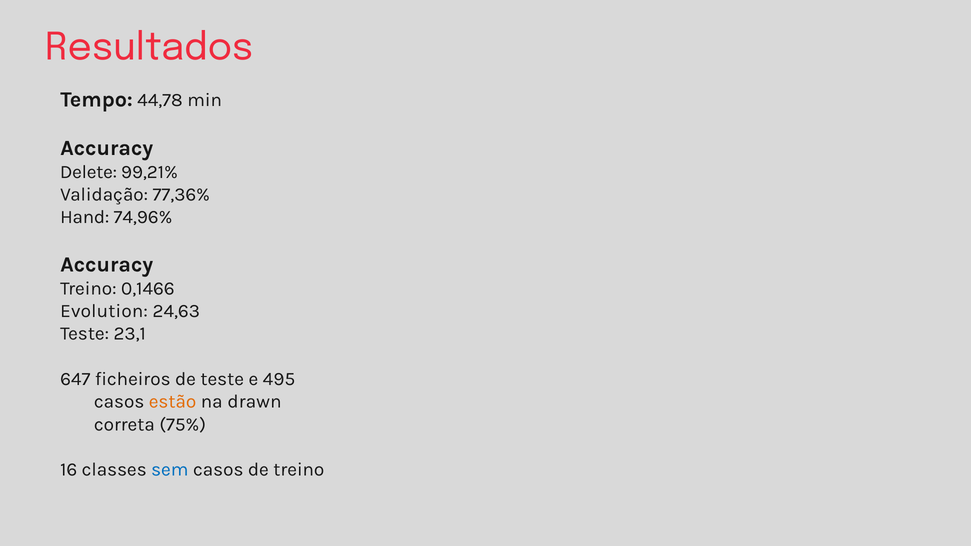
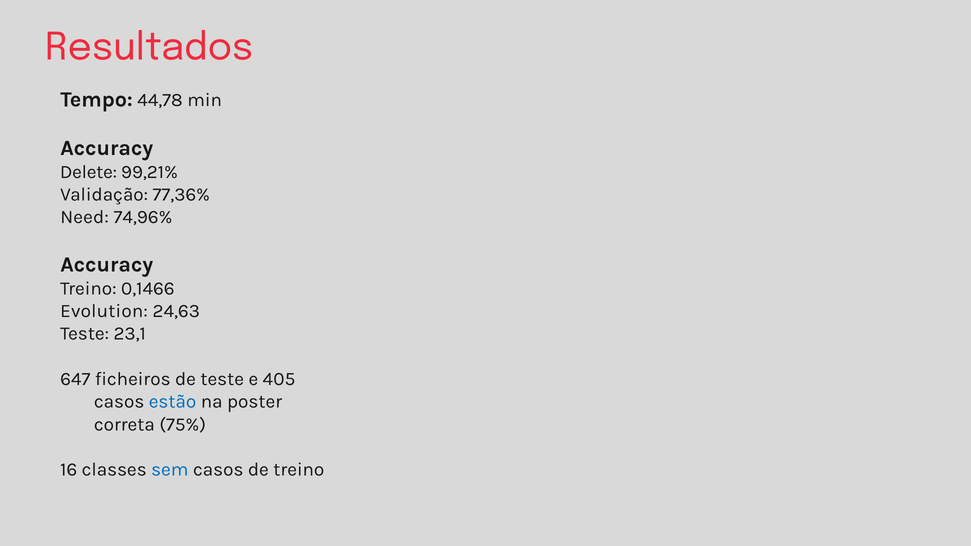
Hand: Hand -> Need
495: 495 -> 405
estão colour: orange -> blue
drawn: drawn -> poster
